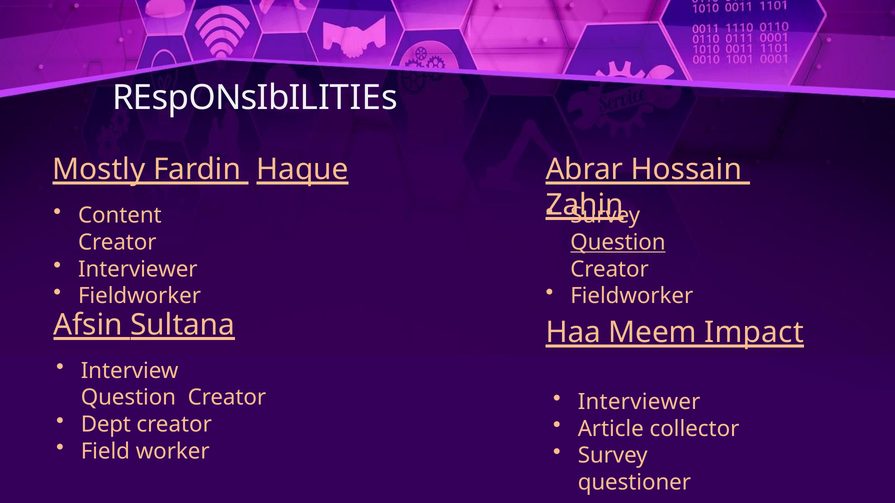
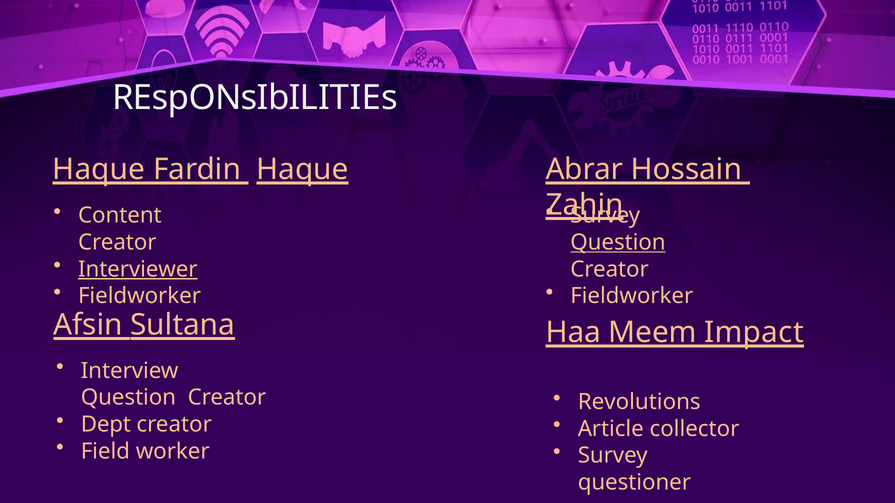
Mostly at (99, 169): Mostly -> Haque
Interviewer at (138, 269) underline: none -> present
Interviewer at (639, 402): Interviewer -> Revolutions
